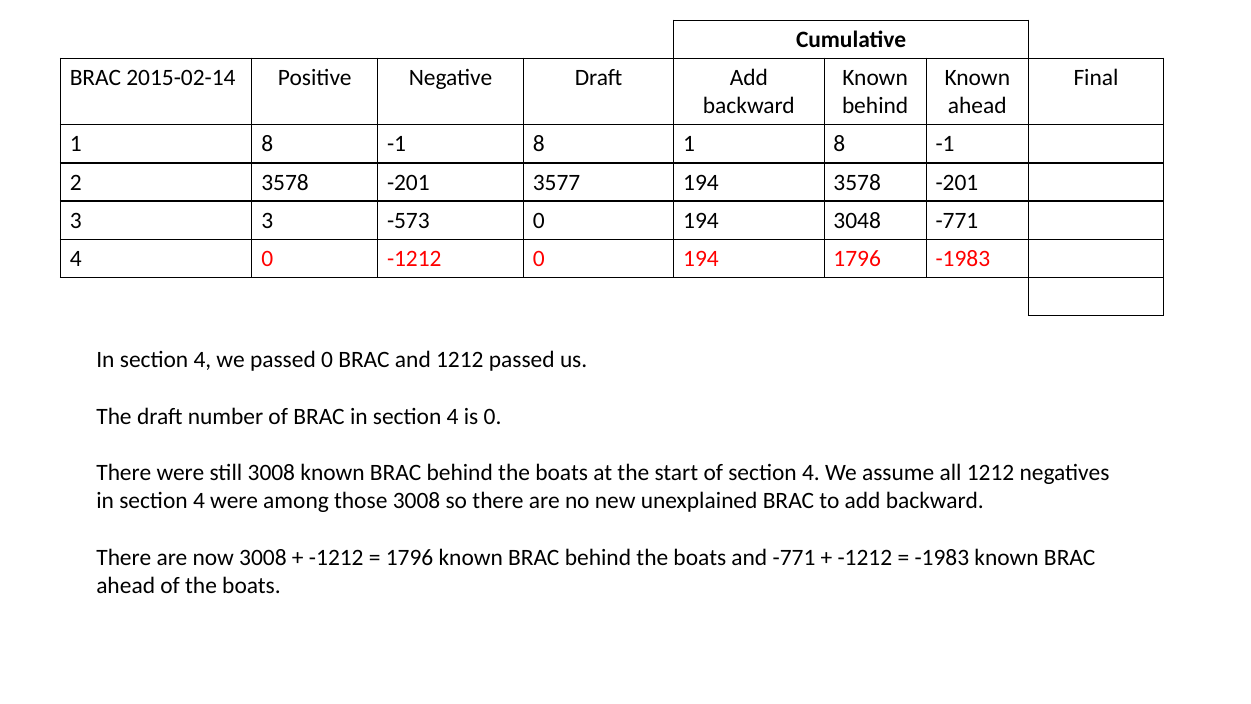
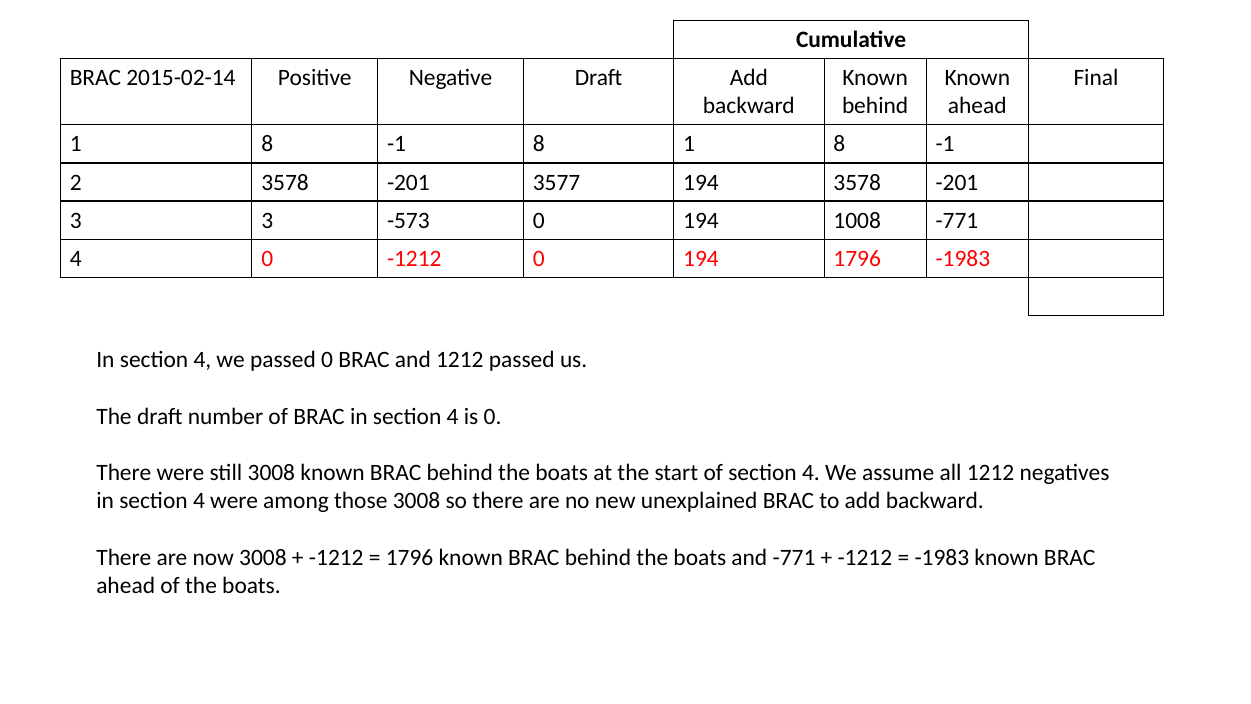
3048: 3048 -> 1008
